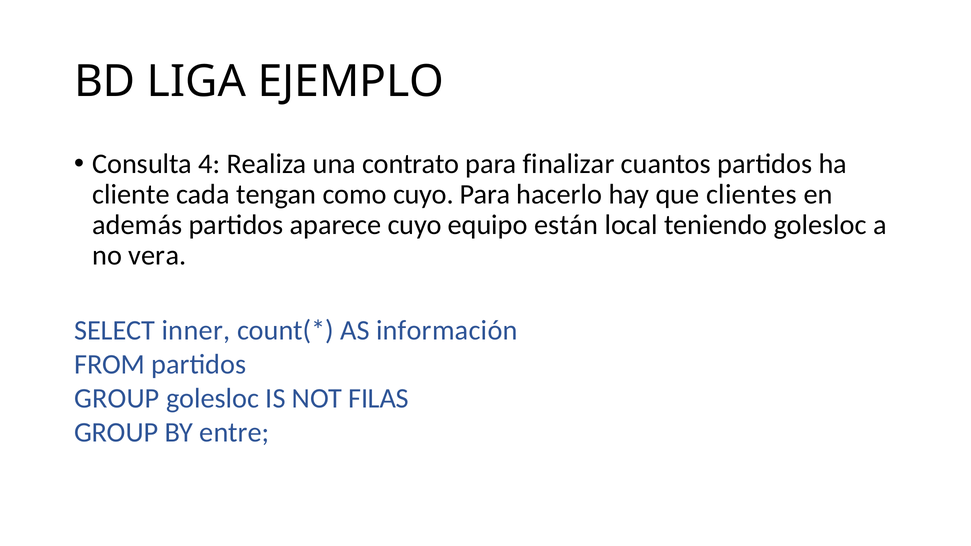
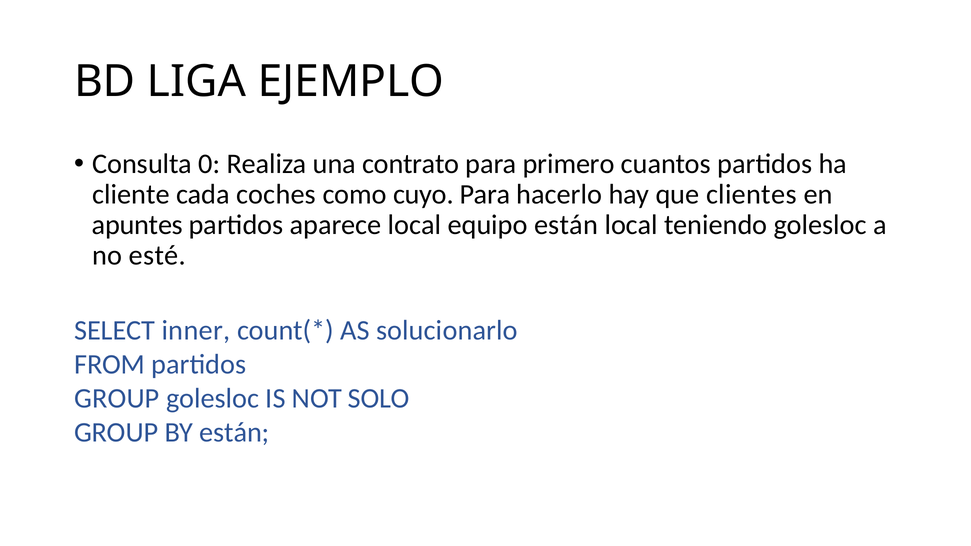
4: 4 -> 0
finalizar: finalizar -> primero
tengan: tengan -> coches
además: además -> apuntes
aparece cuyo: cuyo -> local
vera: vera -> esté
información: información -> solucionarlo
FILAS: FILAS -> SOLO
BY entre: entre -> están
